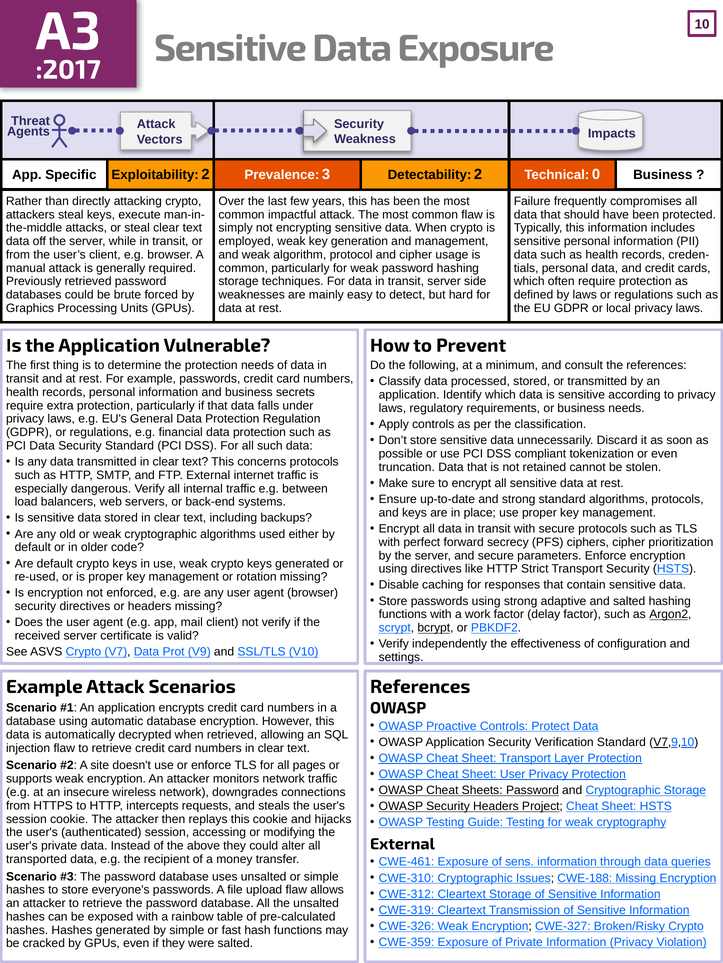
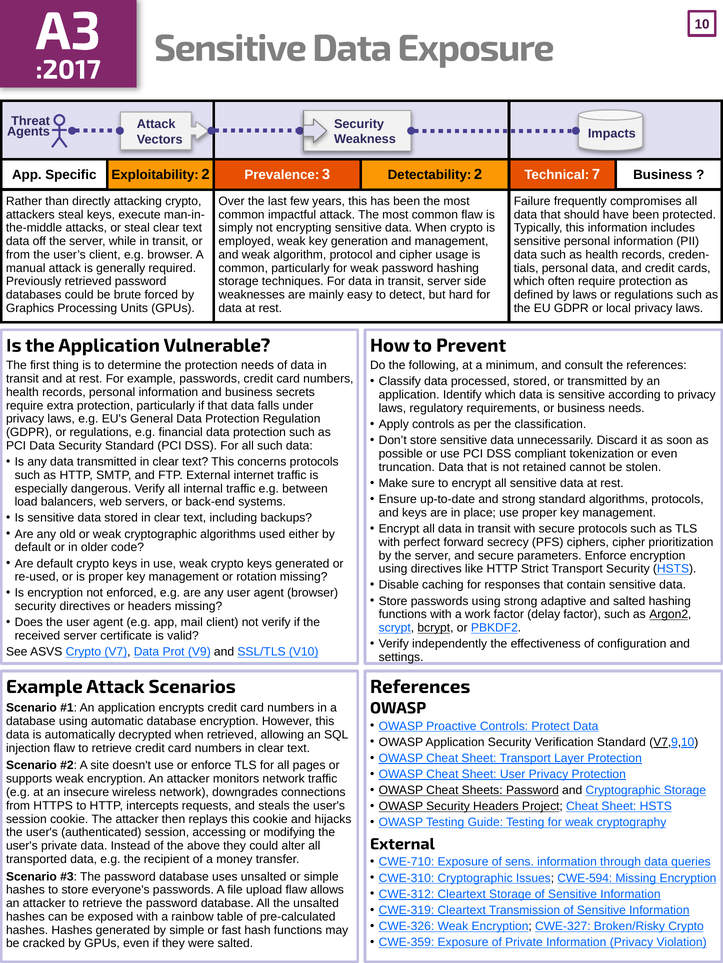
0: 0 -> 7
CWE-461: CWE-461 -> CWE-710
CWE-188: CWE-188 -> CWE-594
